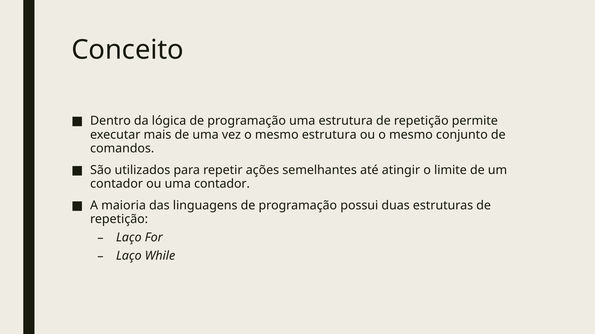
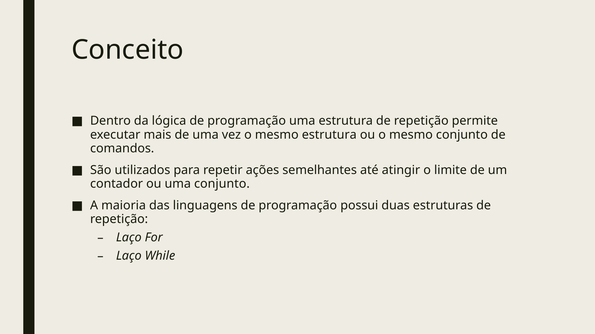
uma contador: contador -> conjunto
